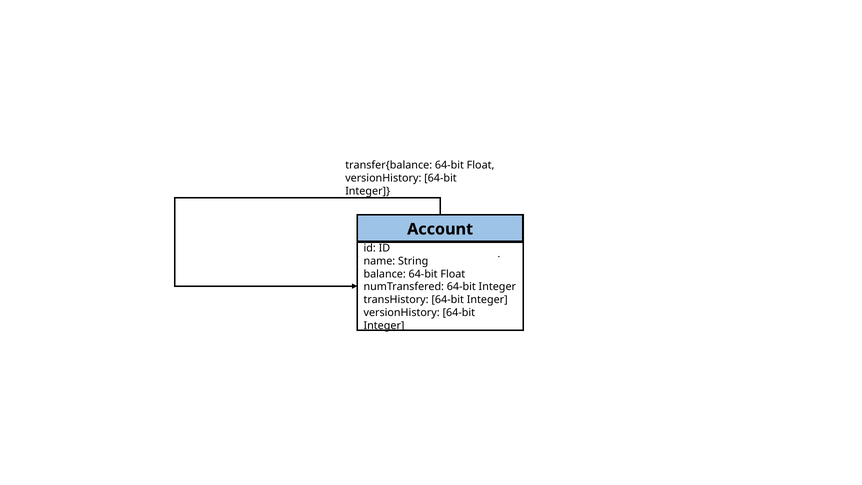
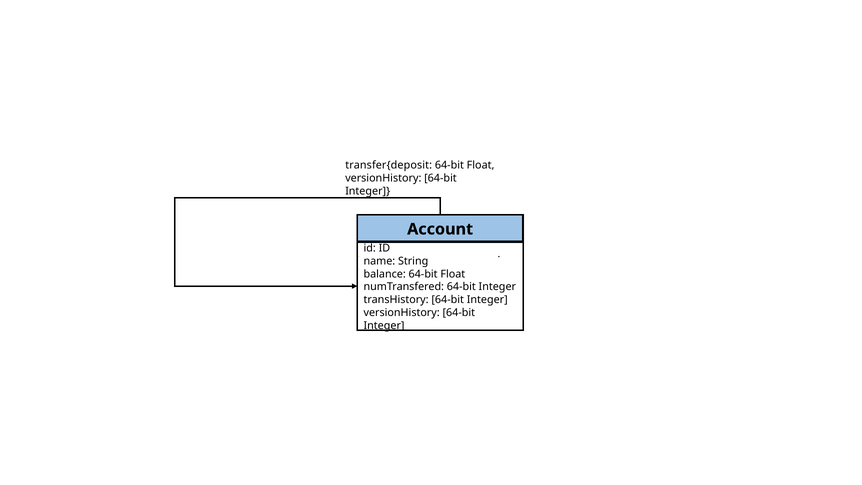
transfer{balance: transfer{balance -> transfer{deposit
